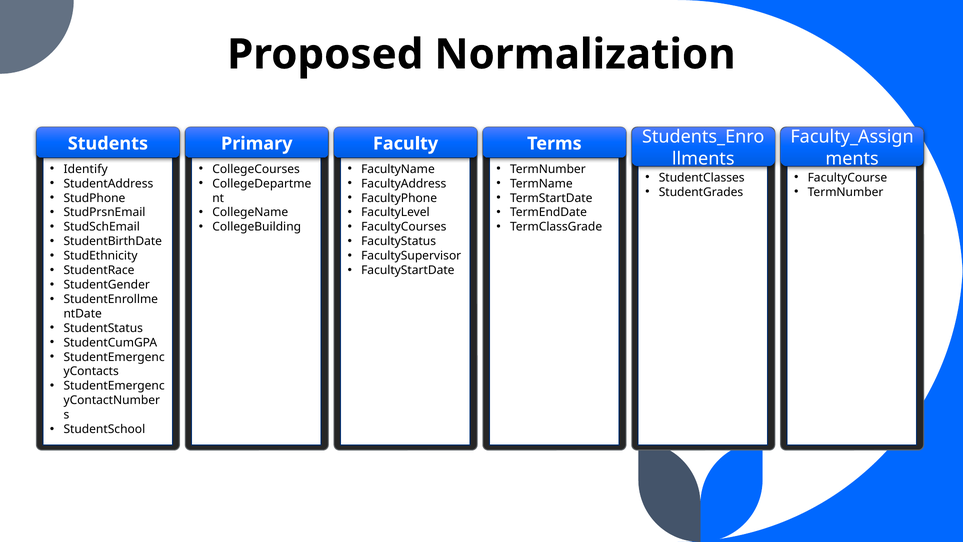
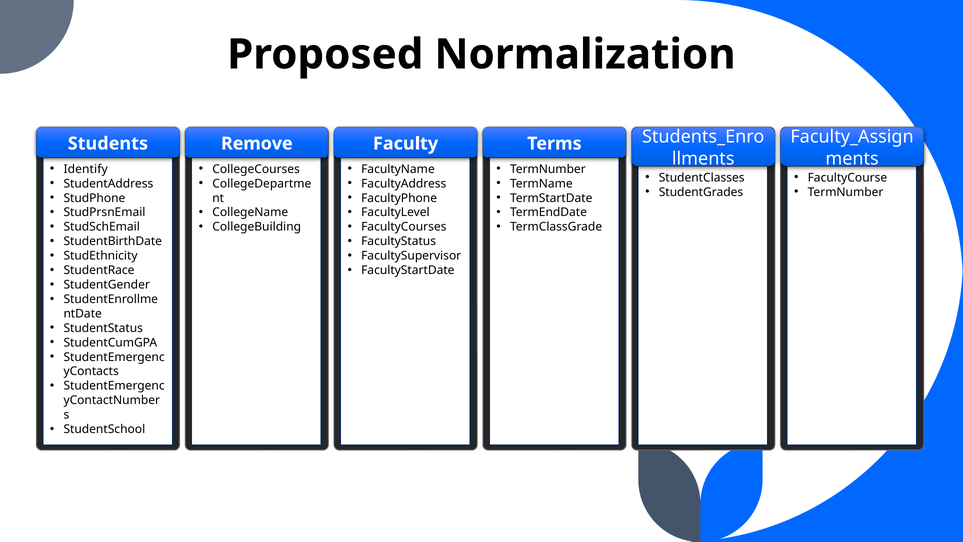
Primary: Primary -> Remove
